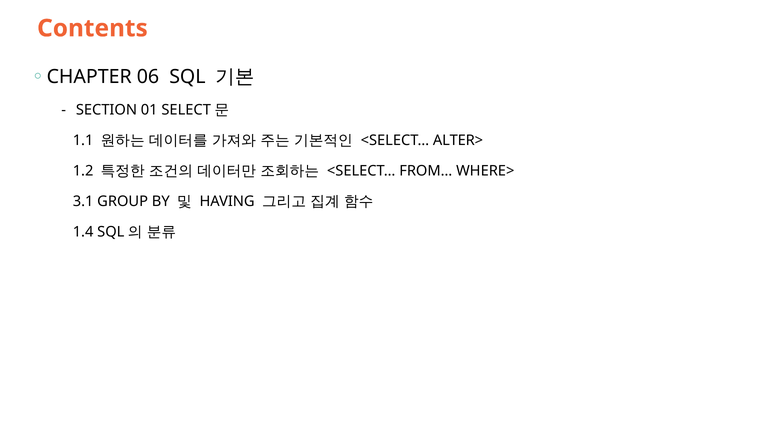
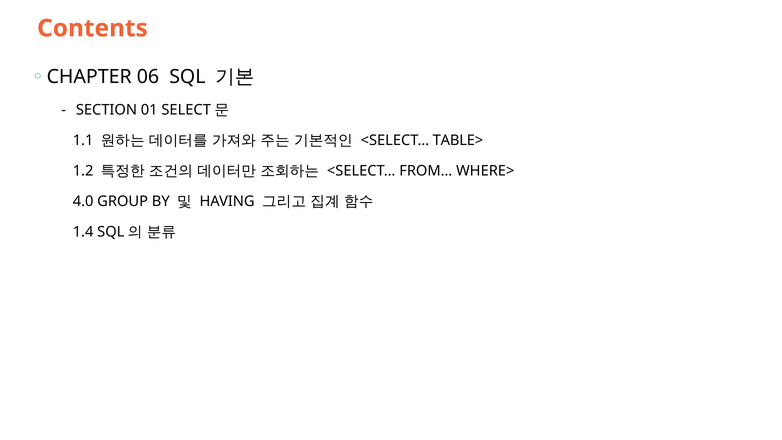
ALTER>: ALTER> -> TABLE>
3.1: 3.1 -> 4.0
